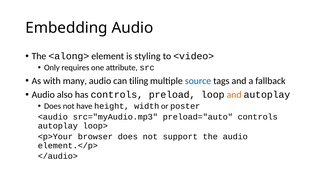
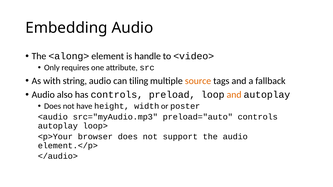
styling: styling -> handle
many: many -> string
source colour: blue -> orange
